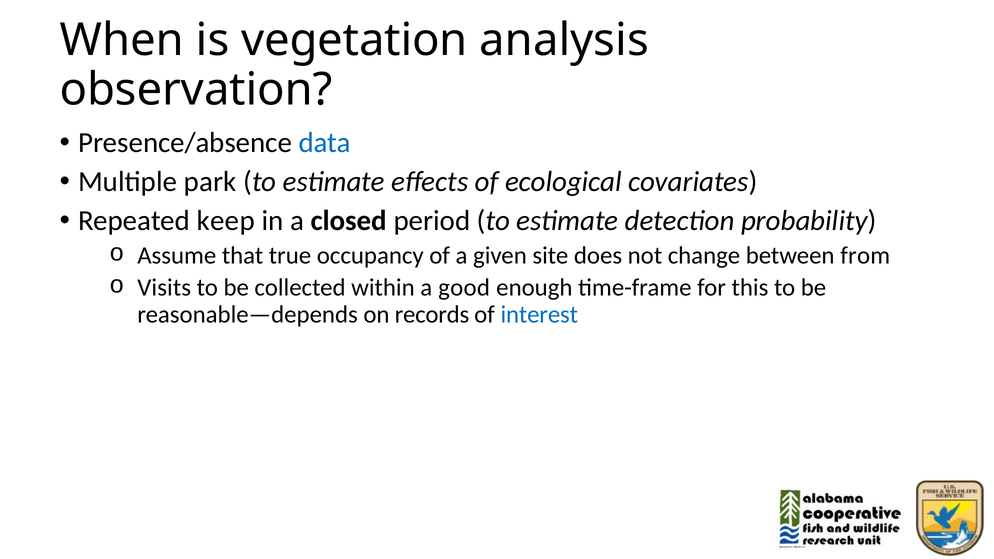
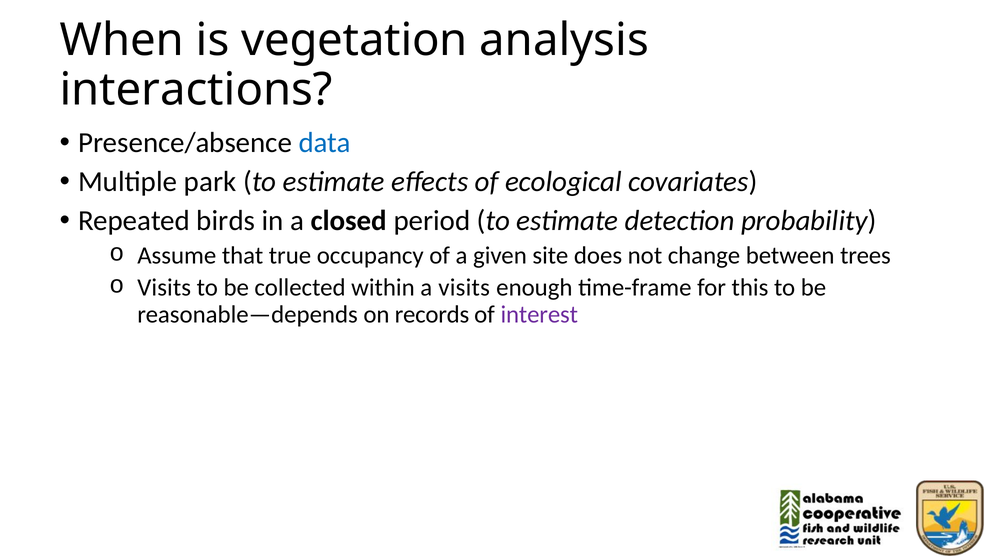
observation: observation -> interactions
keep: keep -> birds
from: from -> trees
a good: good -> visits
interest colour: blue -> purple
